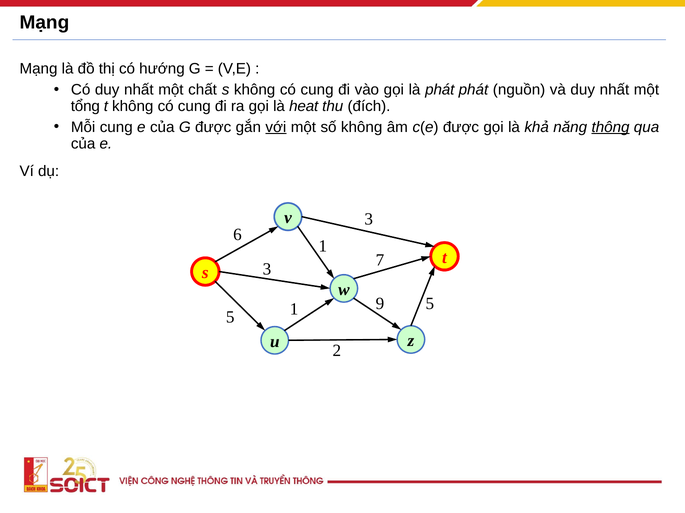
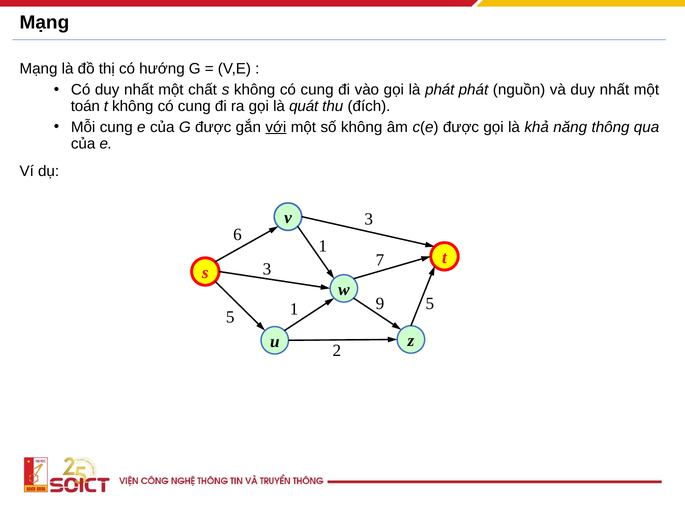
tổng: tổng -> toán
heat: heat -> quát
thông underline: present -> none
